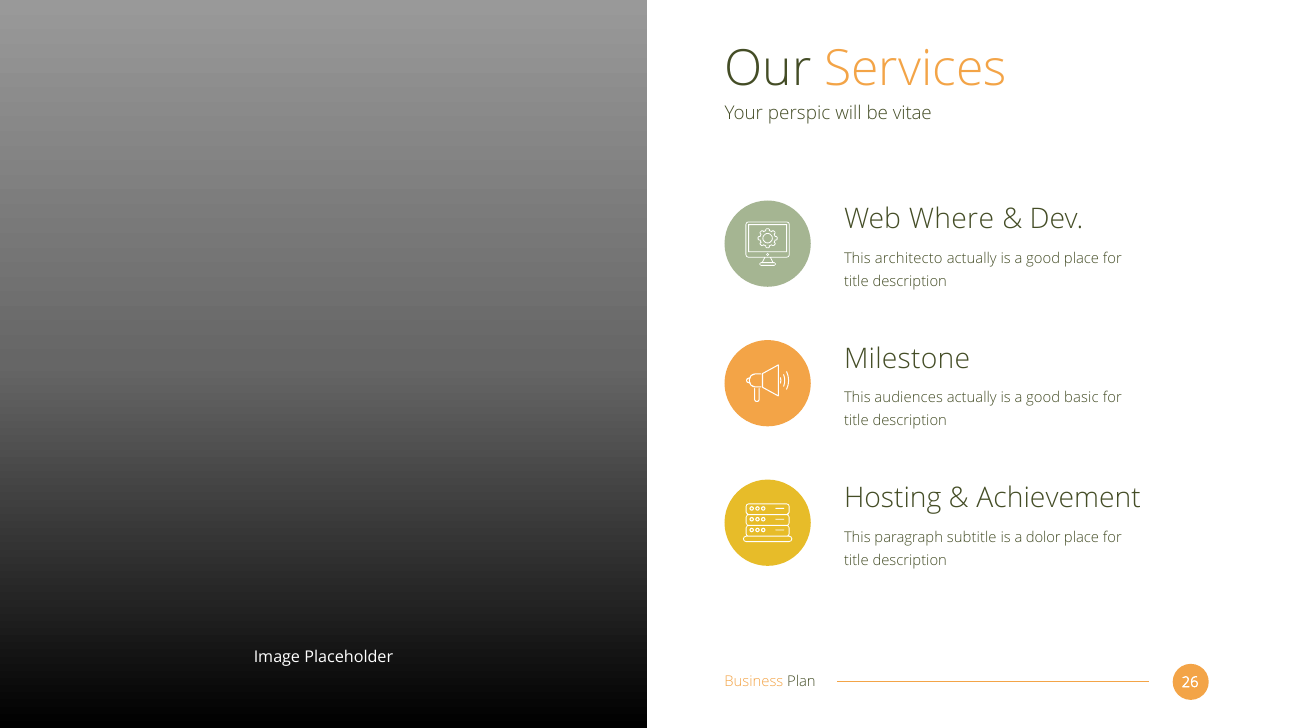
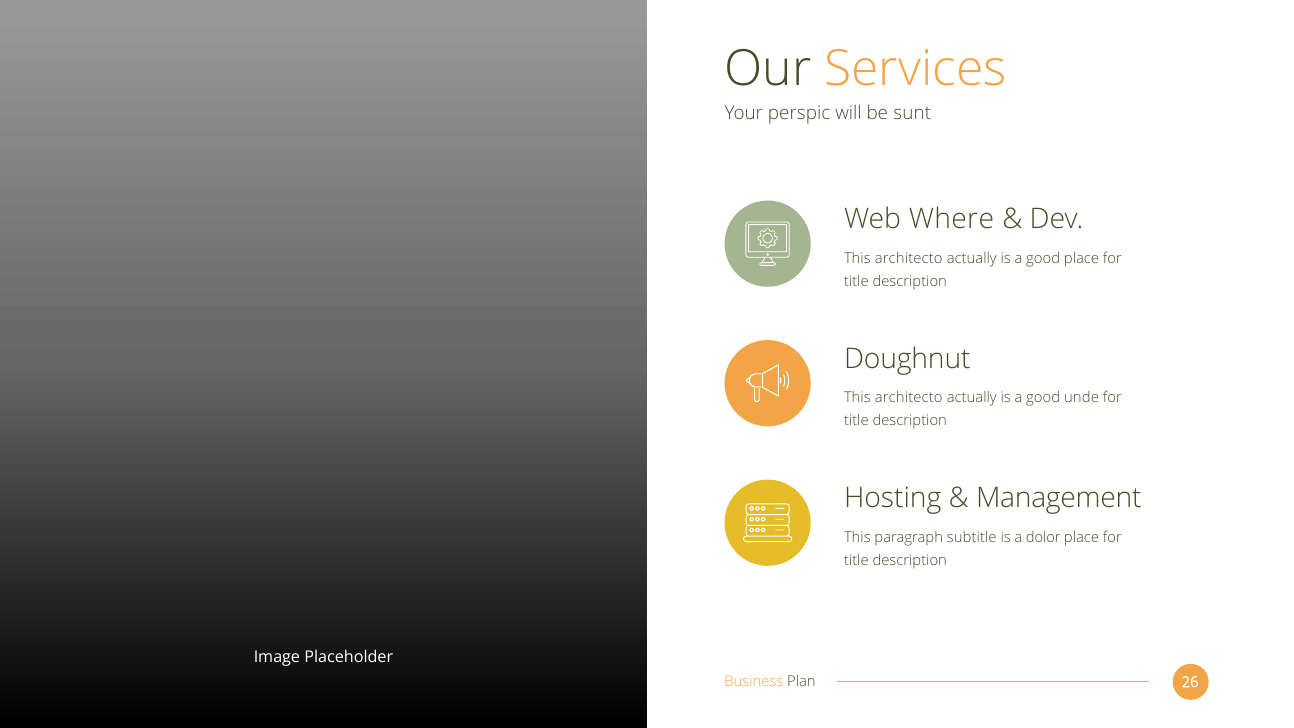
vitae: vitae -> sunt
Milestone: Milestone -> Doughnut
audiences at (909, 398): audiences -> architecto
basic: basic -> unde
Achievement: Achievement -> Management
